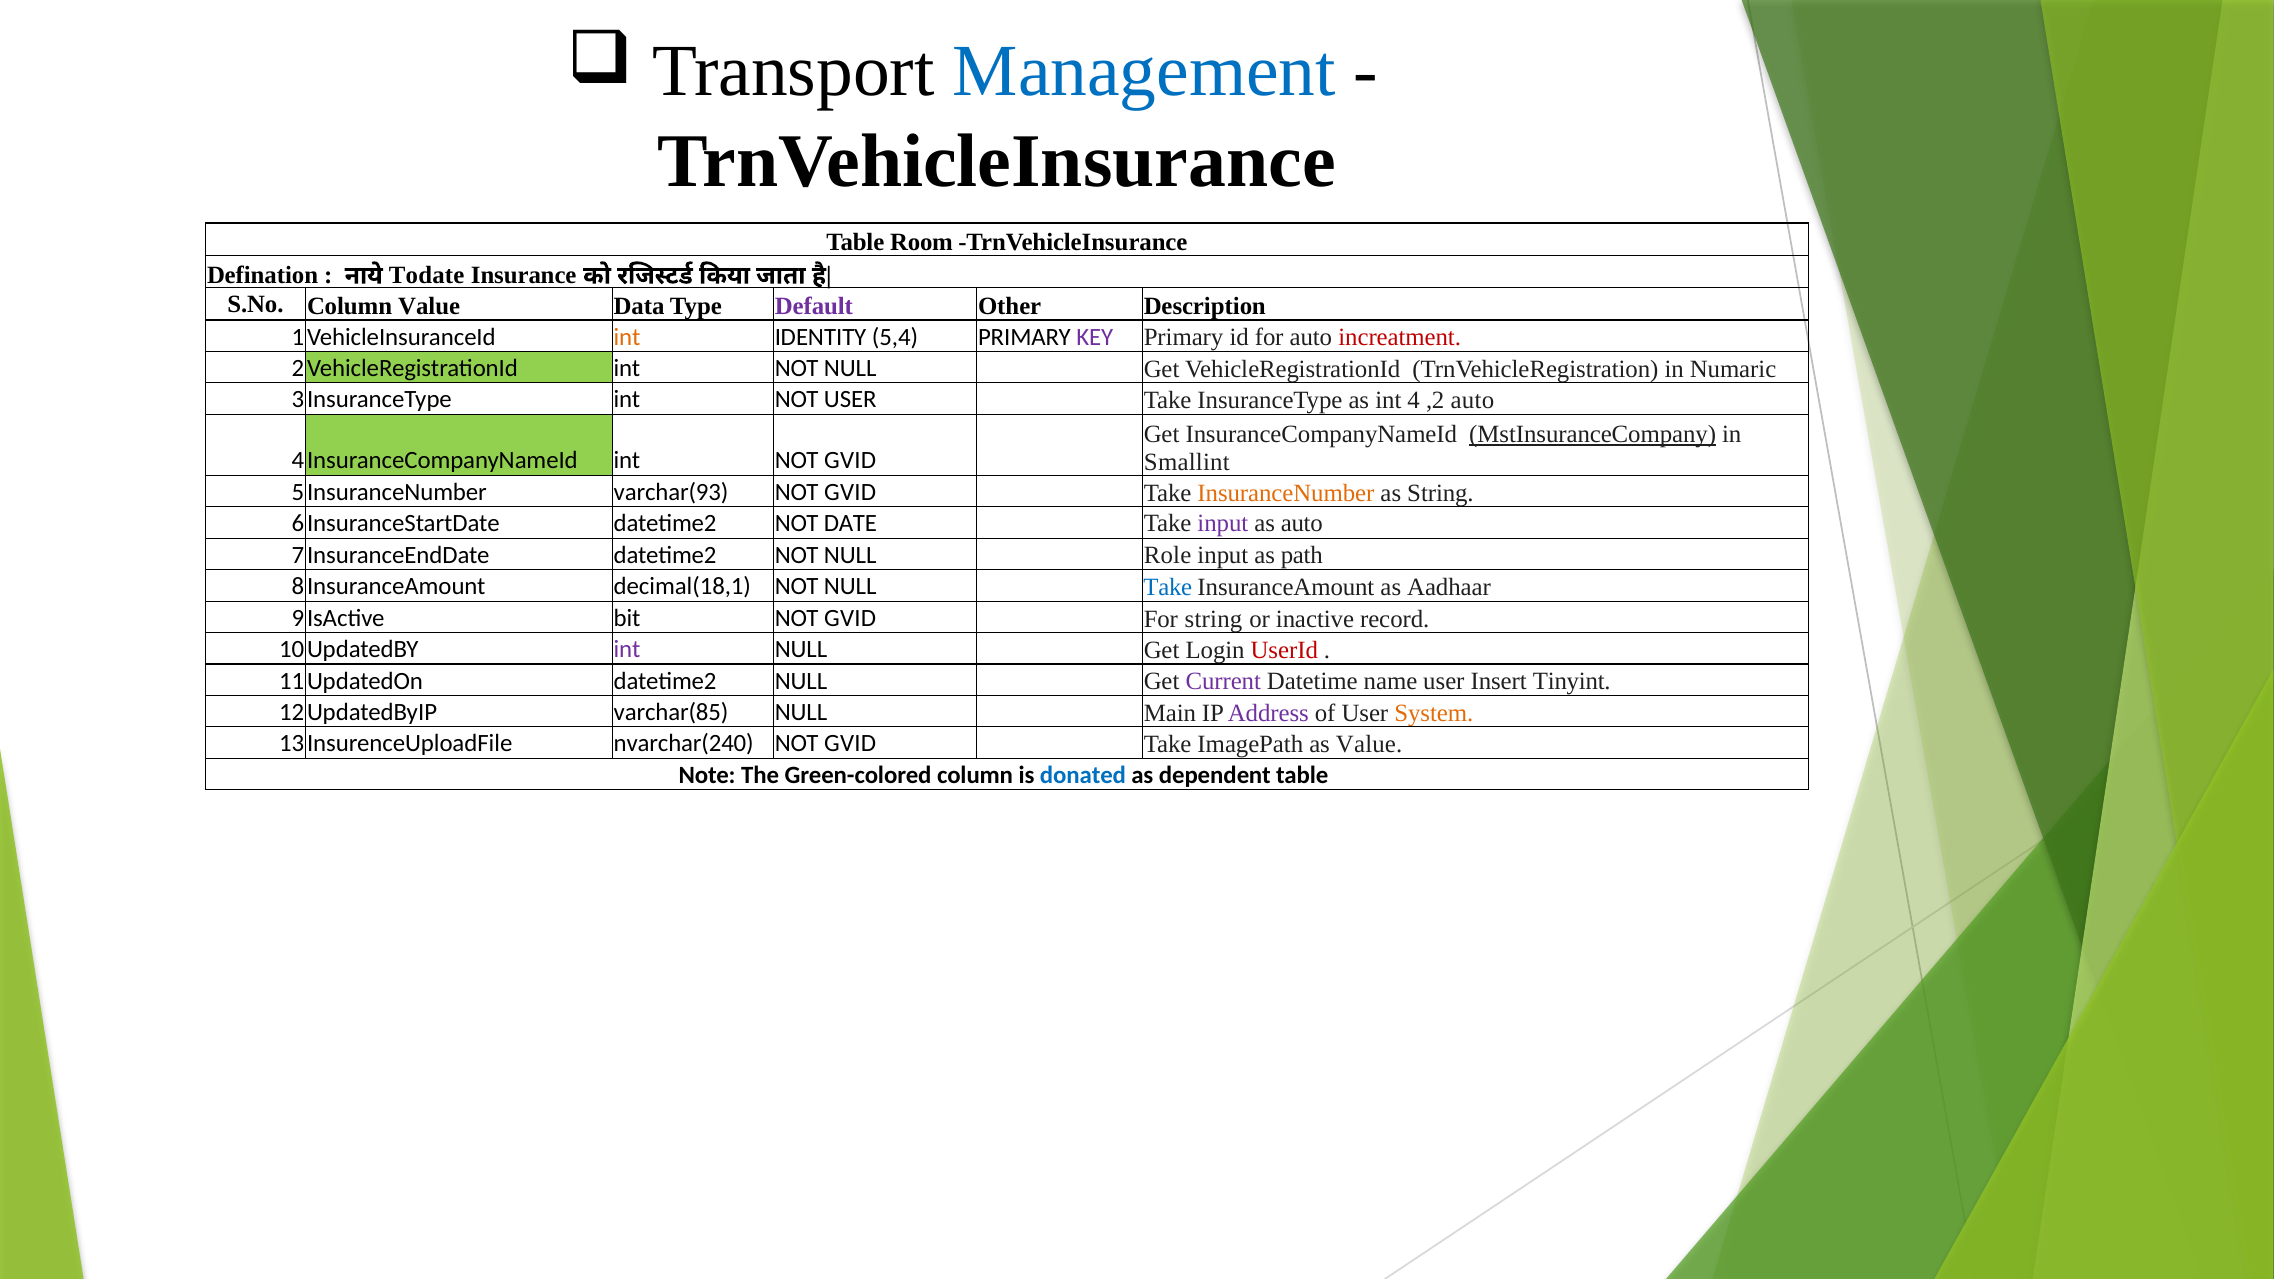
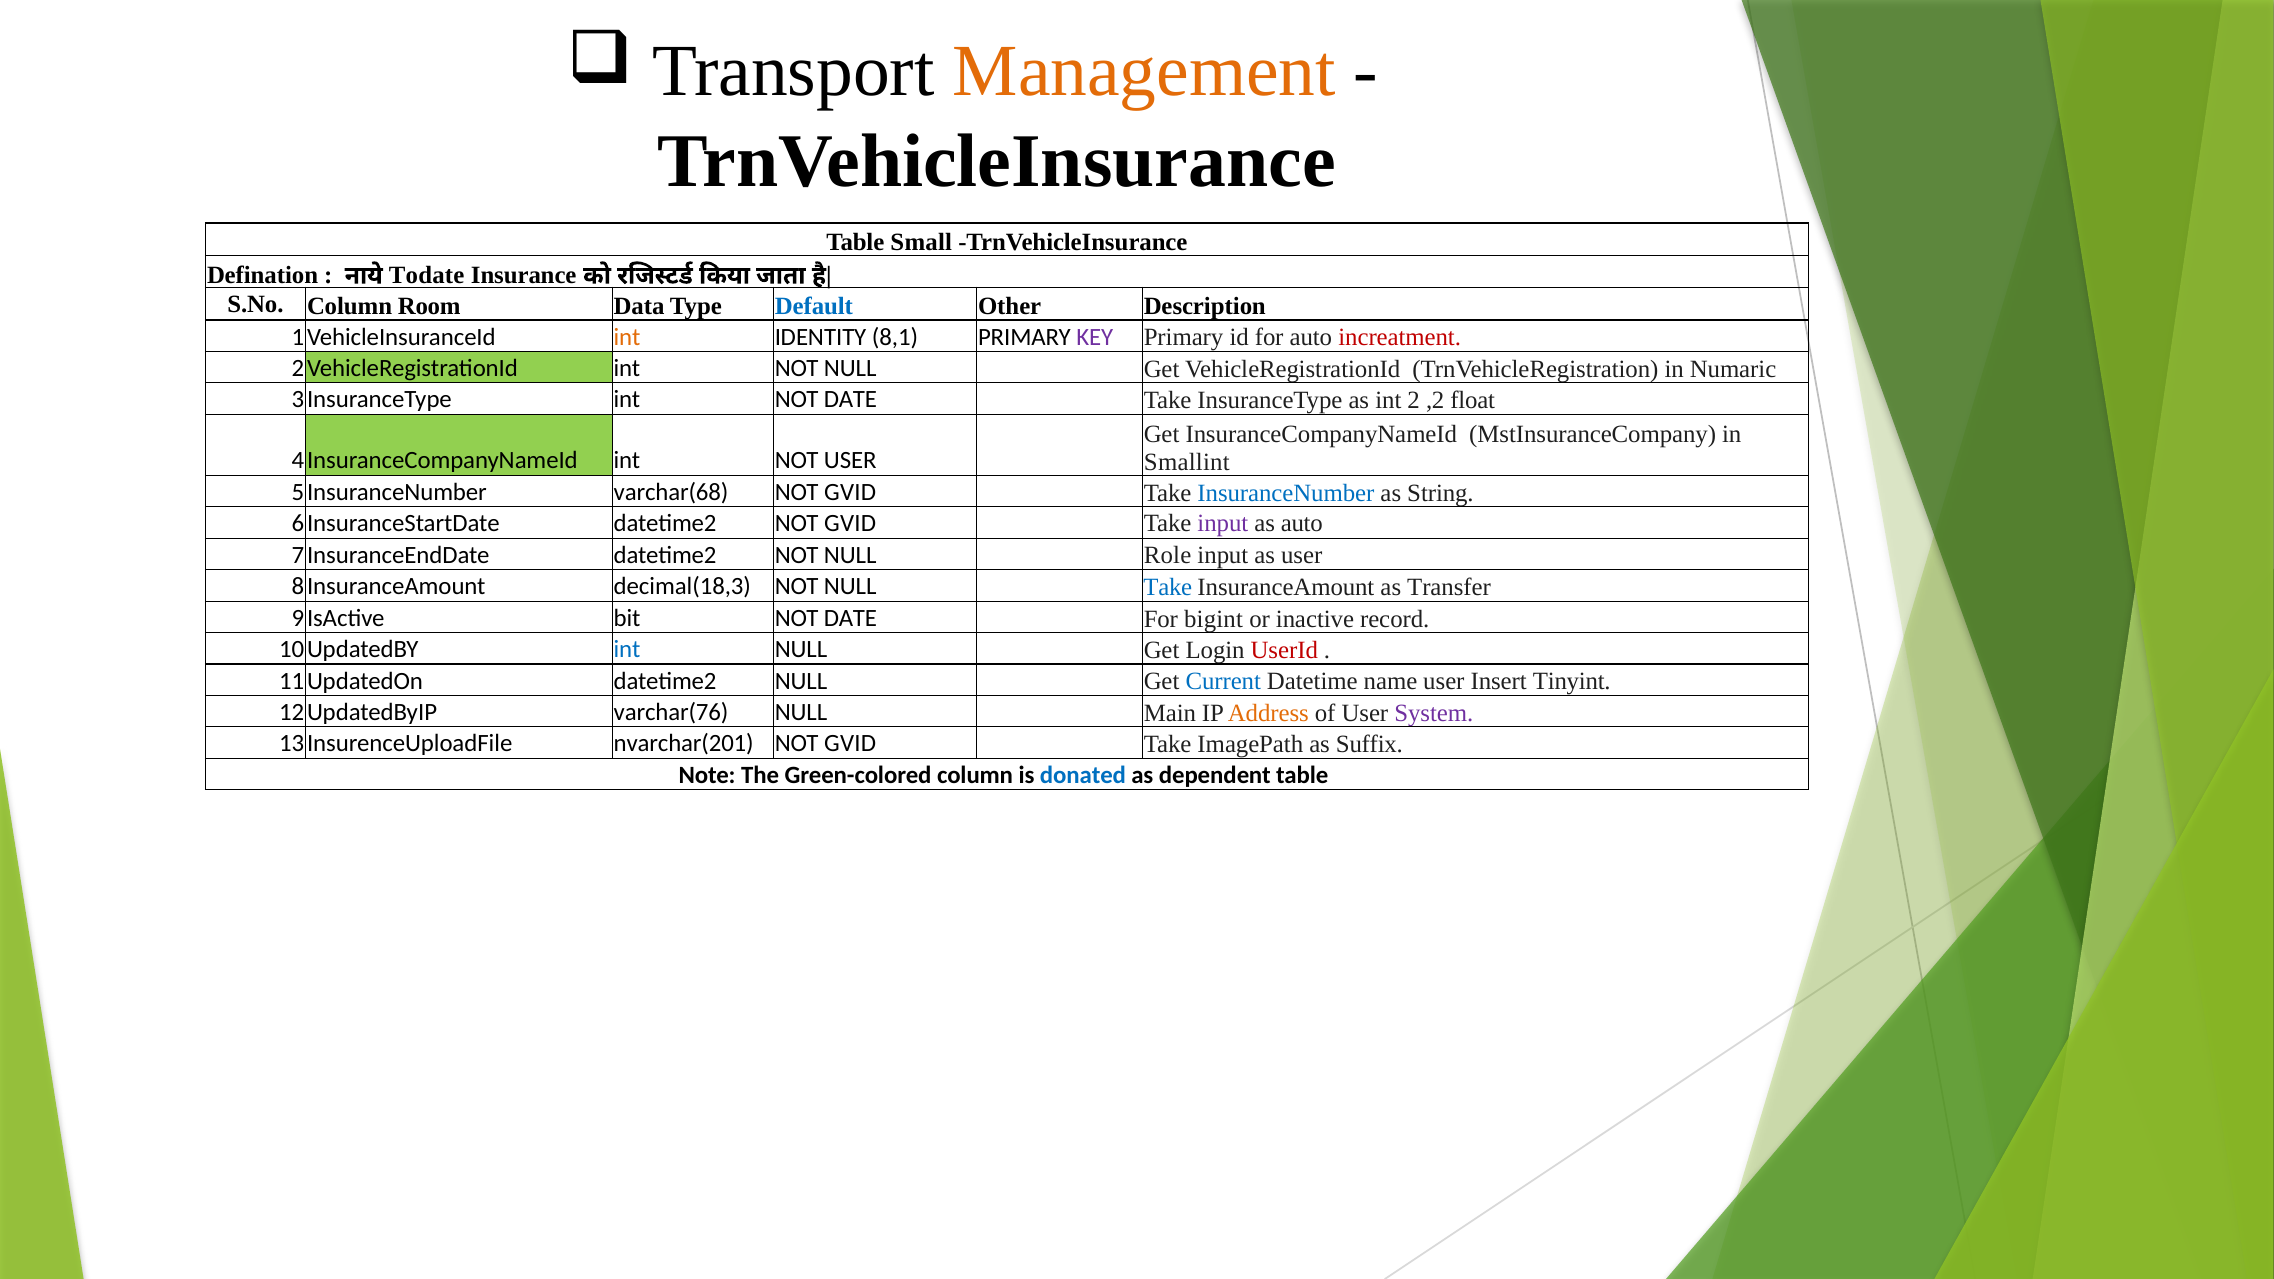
Management colour: blue -> orange
Room: Room -> Small
Column Value: Value -> Room
Default colour: purple -> blue
5,4: 5,4 -> 8,1
int NOT USER: USER -> DATE
4: 4 -> 2
,2 auto: auto -> float
MstInsuranceCompany underline: present -> none
int NOT GVID: GVID -> USER
varchar(93: varchar(93 -> varchar(68
InsuranceNumber colour: orange -> blue
datetime2 NOT DATE: DATE -> GVID
as path: path -> user
decimal(18,1: decimal(18,1 -> decimal(18,3
Aadhaar: Aadhaar -> Transfer
bit NOT GVID: GVID -> DATE
For string: string -> bigint
int at (627, 649) colour: purple -> blue
Current colour: purple -> blue
varchar(85: varchar(85 -> varchar(76
Address colour: purple -> orange
System colour: orange -> purple
nvarchar(240: nvarchar(240 -> nvarchar(201
as Value: Value -> Suffix
